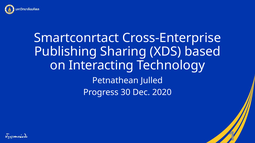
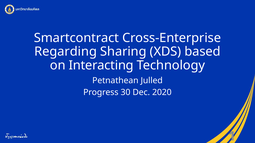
Smartconrtact: Smartconrtact -> Smartcontract
Publishing: Publishing -> Regarding
